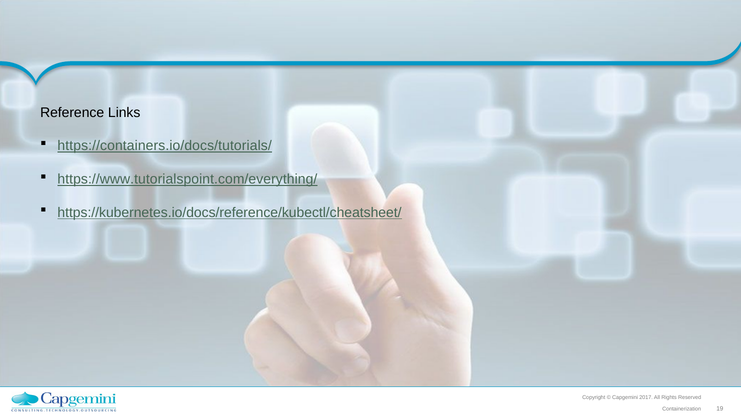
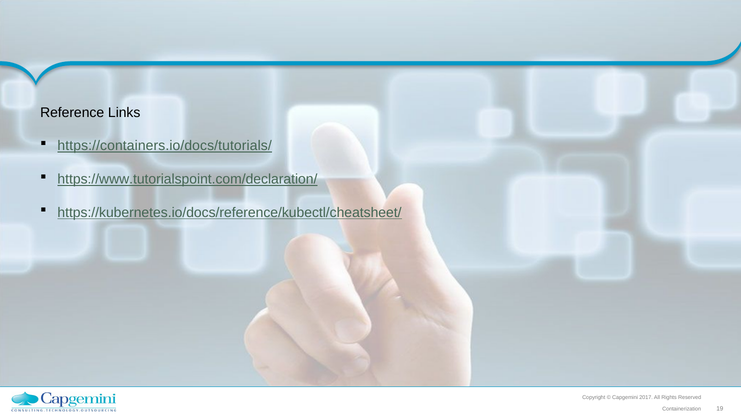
https://www.tutorialspoint.com/everything/: https://www.tutorialspoint.com/everything/ -> https://www.tutorialspoint.com/declaration/
